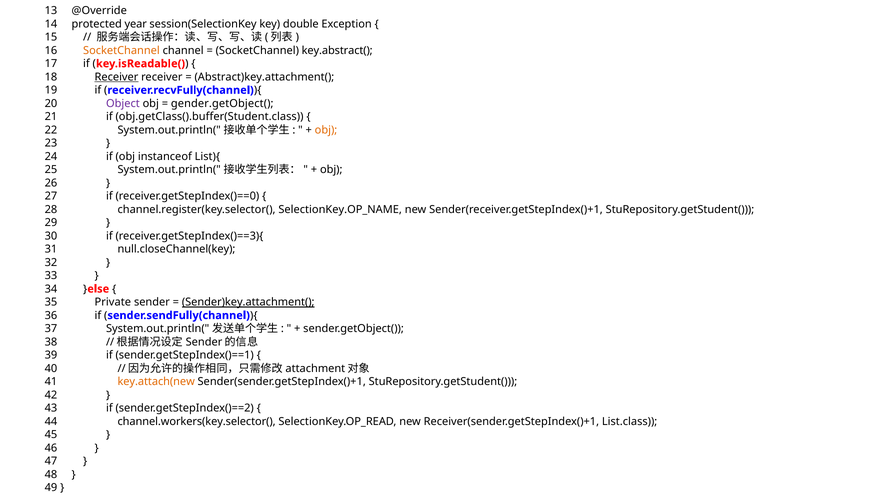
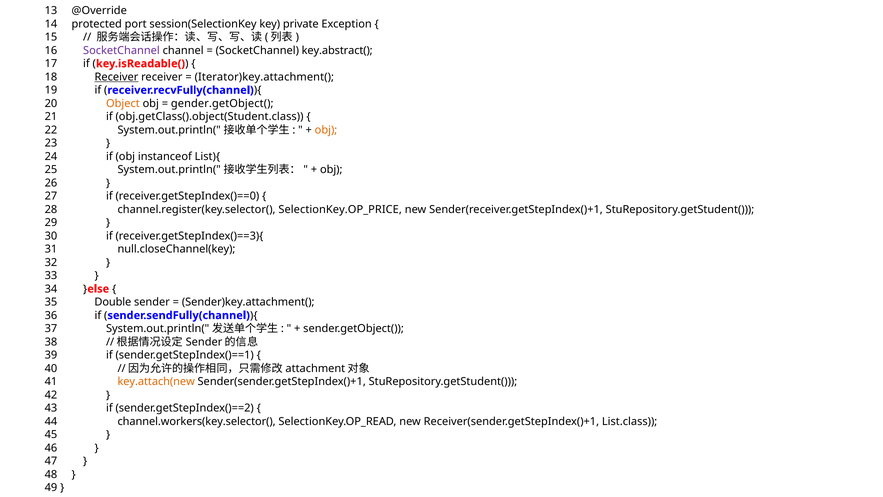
year: year -> port
double: double -> private
SocketChannel at (121, 50) colour: orange -> purple
Abstract)key.attachment(: Abstract)key.attachment( -> Iterator)key.attachment(
Object colour: purple -> orange
obj.getClass().buffer(Student.class: obj.getClass().buffer(Student.class -> obj.getClass().object(Student.class
SelectionKey.OP_NAME: SelectionKey.OP_NAME -> SelectionKey.OP_PRICE
Private: Private -> Double
Sender)key.attachment( underline: present -> none
